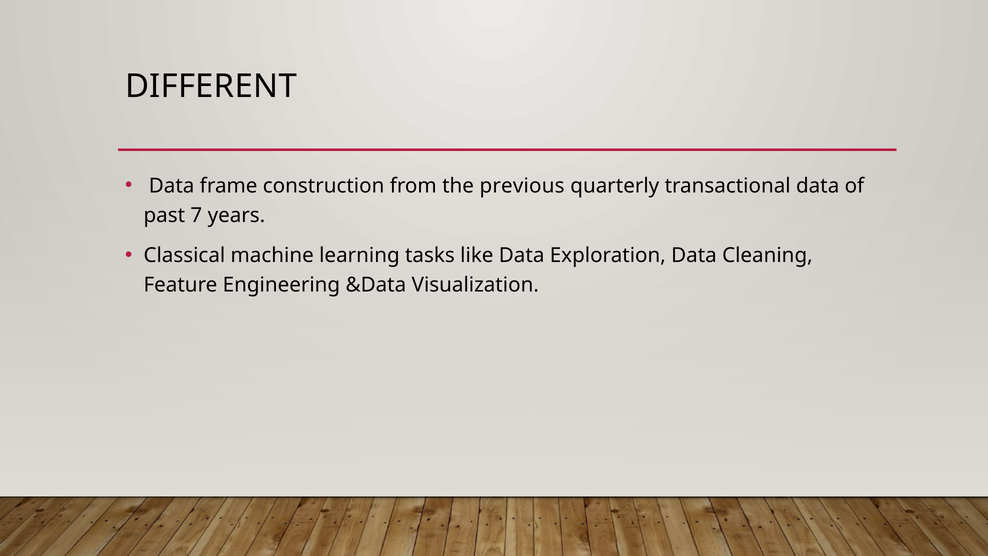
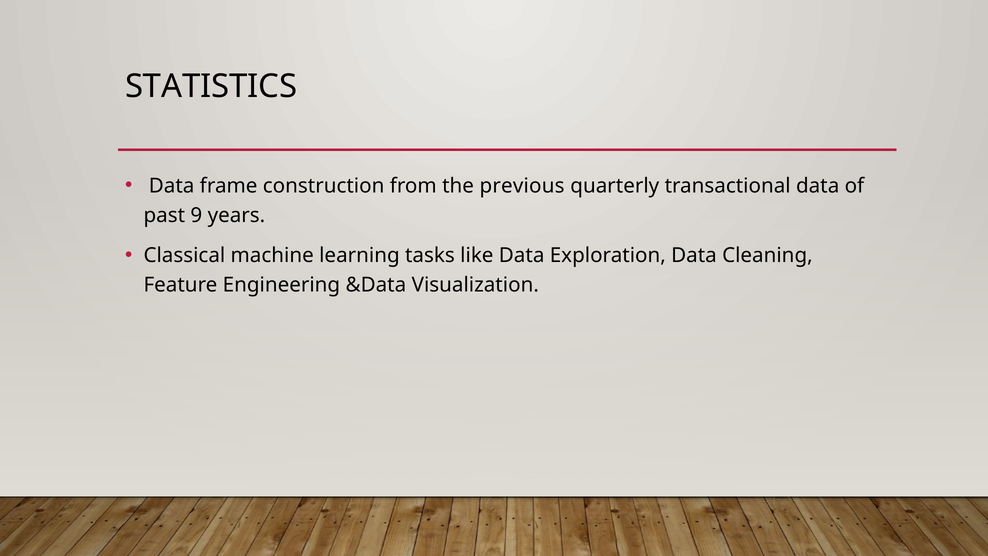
DIFFERENT: DIFFERENT -> STATISTICS
7: 7 -> 9
